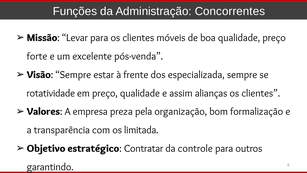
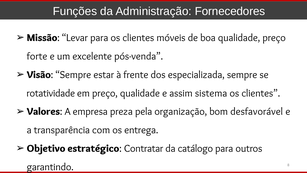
Concorrentes: Concorrentes -> Fornecedores
alianças: alianças -> sistema
formalização: formalização -> desfavorável
limitada: limitada -> entrega
controle: controle -> catálogo
